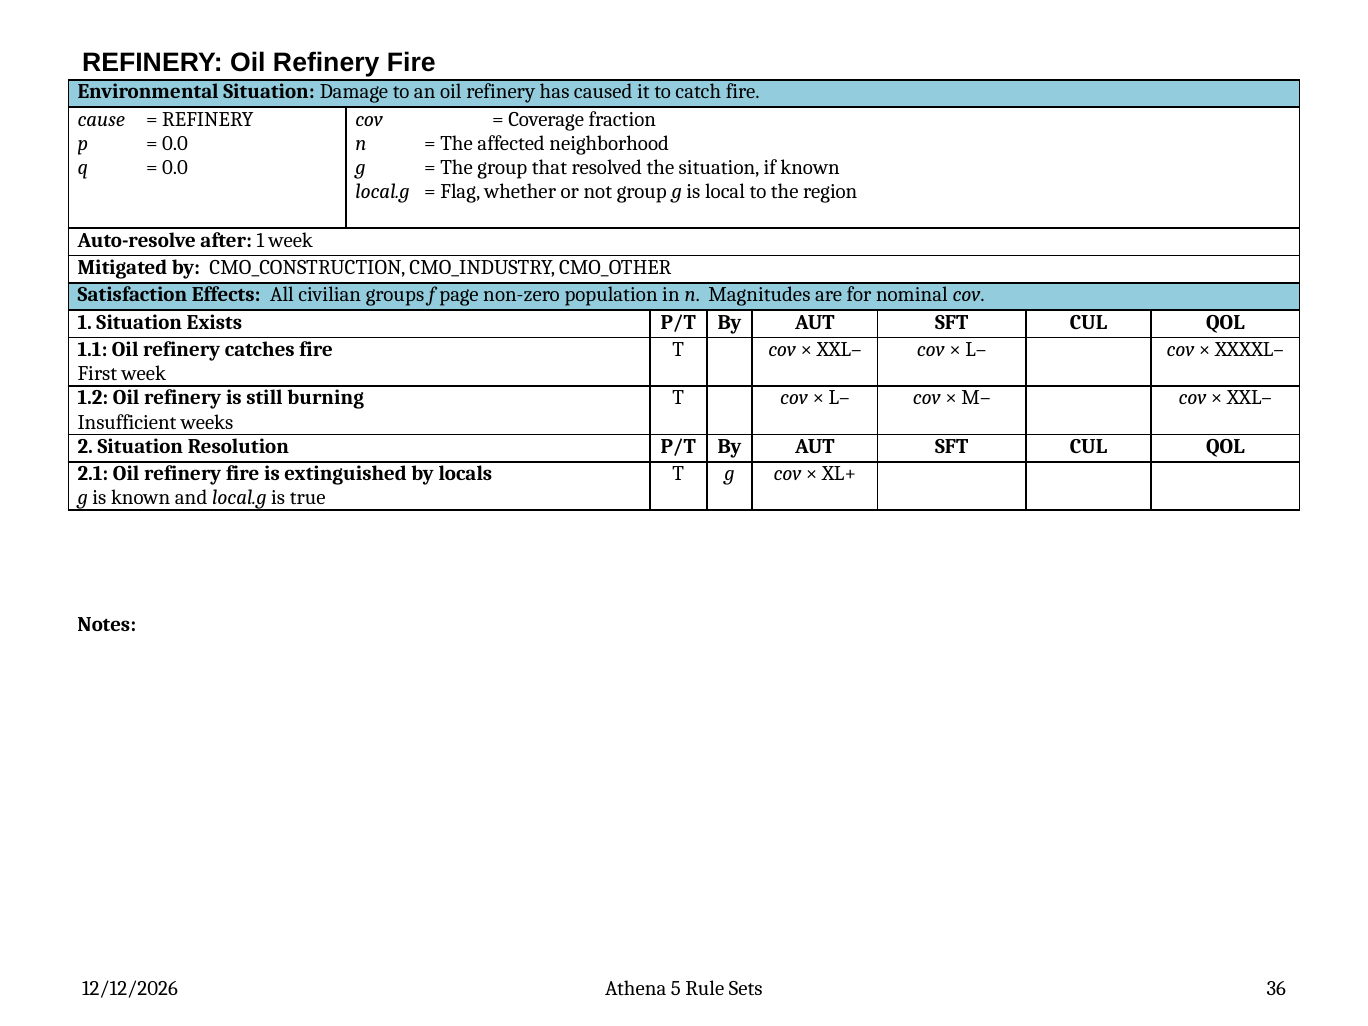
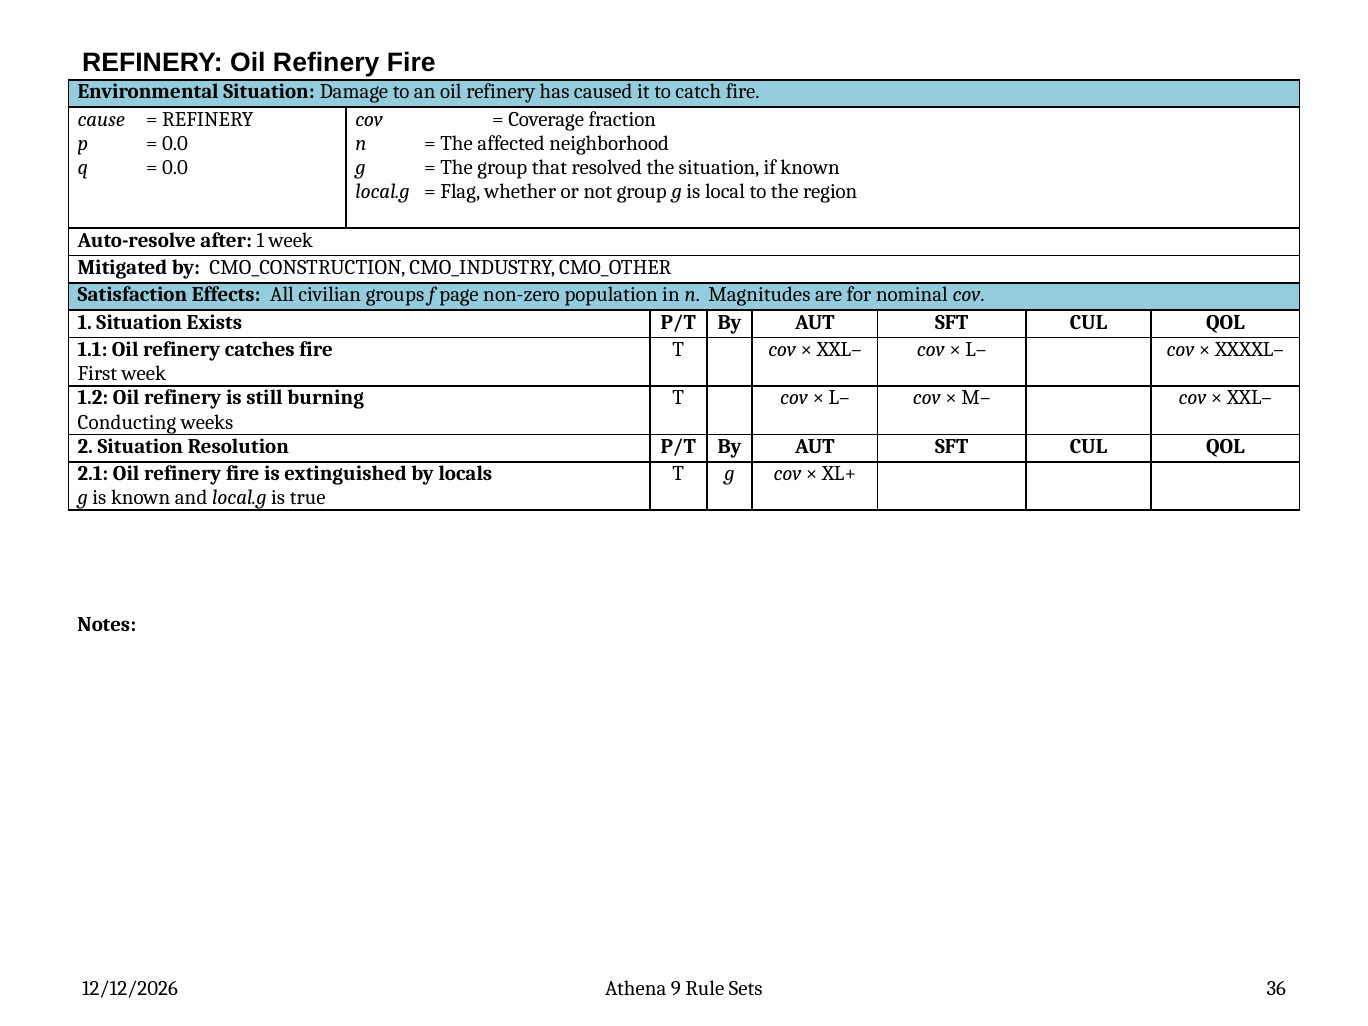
Insufficient: Insufficient -> Conducting
5: 5 -> 9
